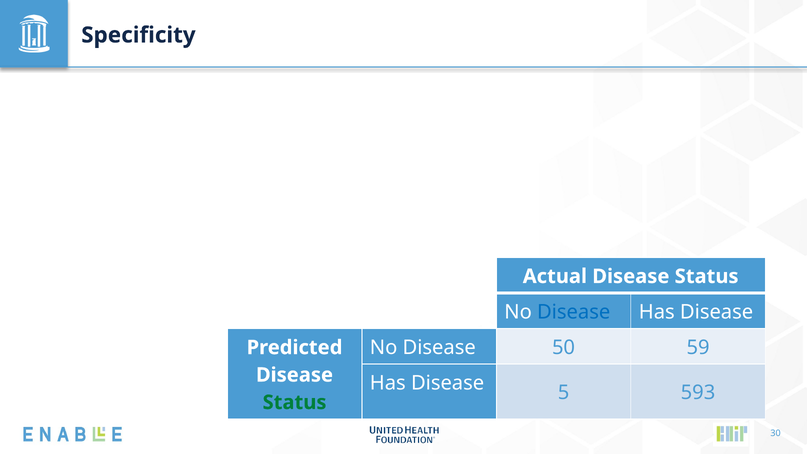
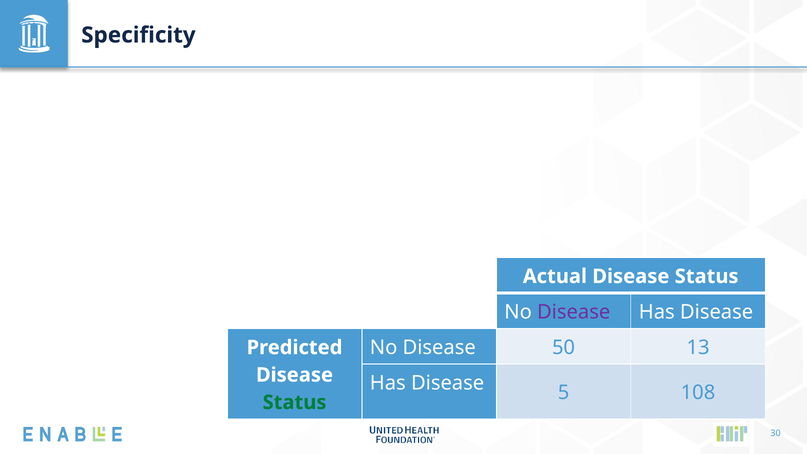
Disease at (574, 312) colour: blue -> purple
59: 59 -> 13
593: 593 -> 108
